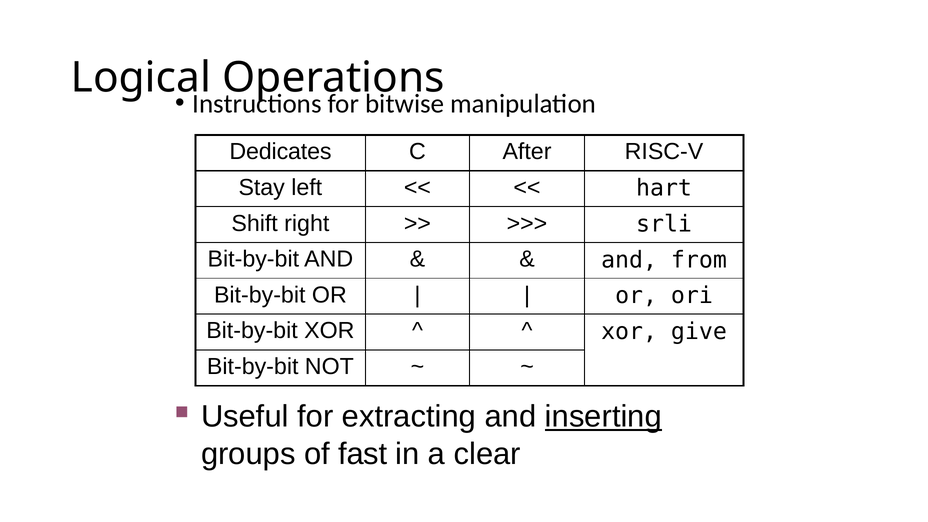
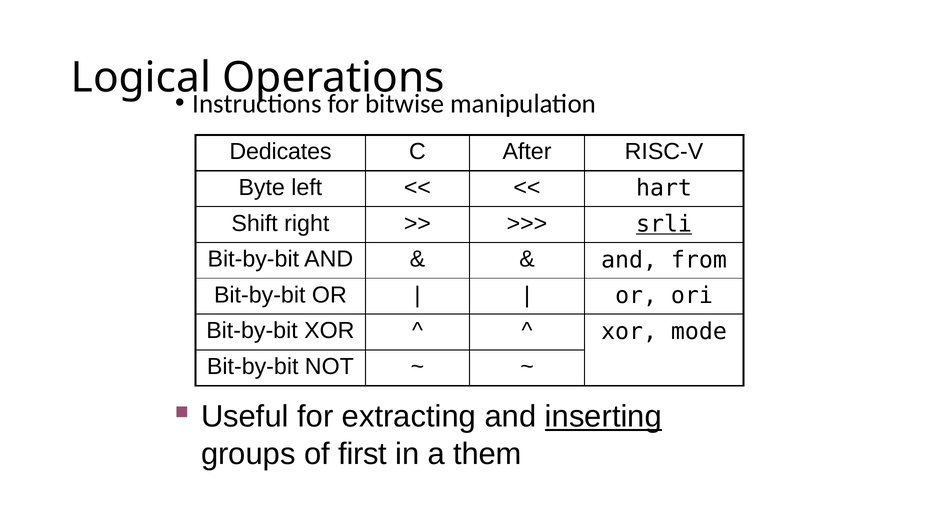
Stay: Stay -> Byte
srli underline: none -> present
give: give -> mode
fast: fast -> first
clear: clear -> them
